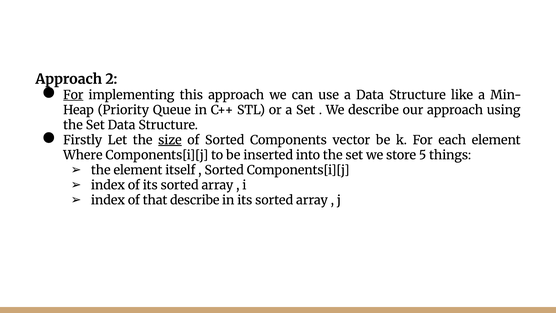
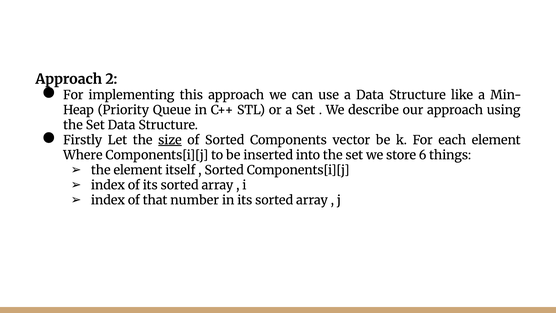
For at (73, 95) underline: present -> none
5: 5 -> 6
that describe: describe -> number
